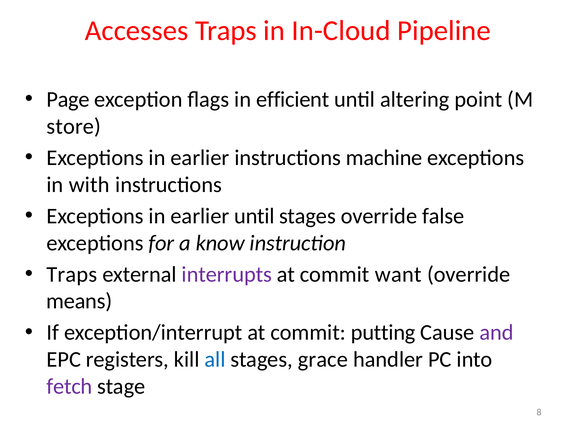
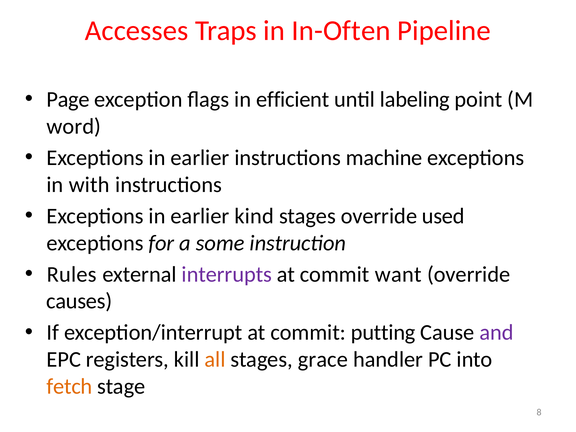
In-Cloud: In-Cloud -> In-Often
altering: altering -> labeling
store: store -> word
earlier until: until -> kind
false: false -> used
know: know -> some
Traps at (72, 274): Traps -> Rules
means: means -> causes
all colour: blue -> orange
fetch colour: purple -> orange
